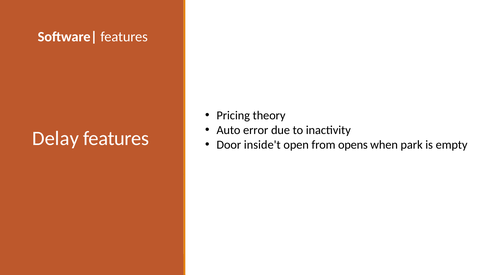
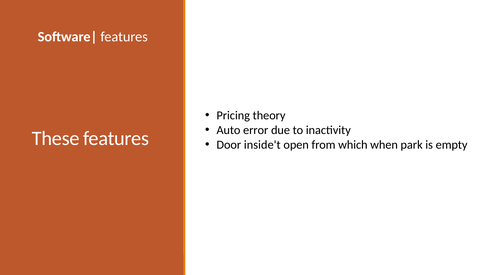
Delay: Delay -> These
opens: opens -> which
